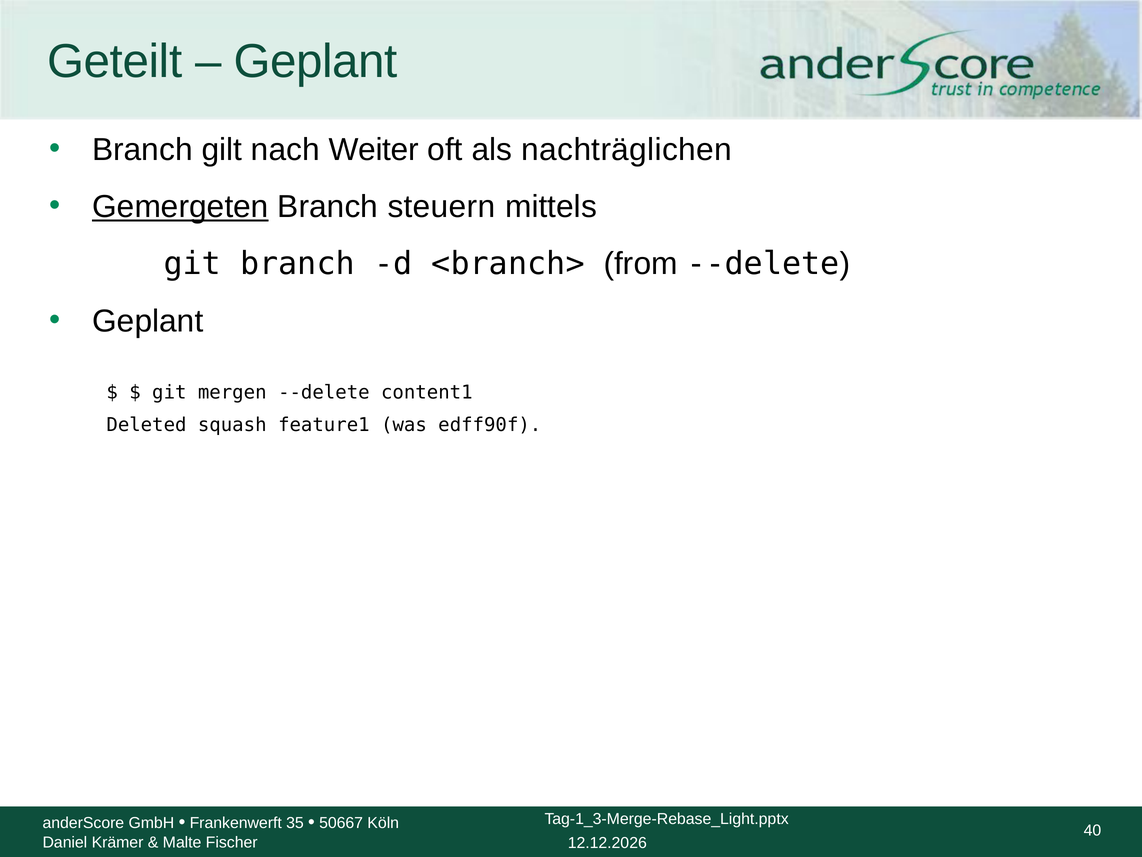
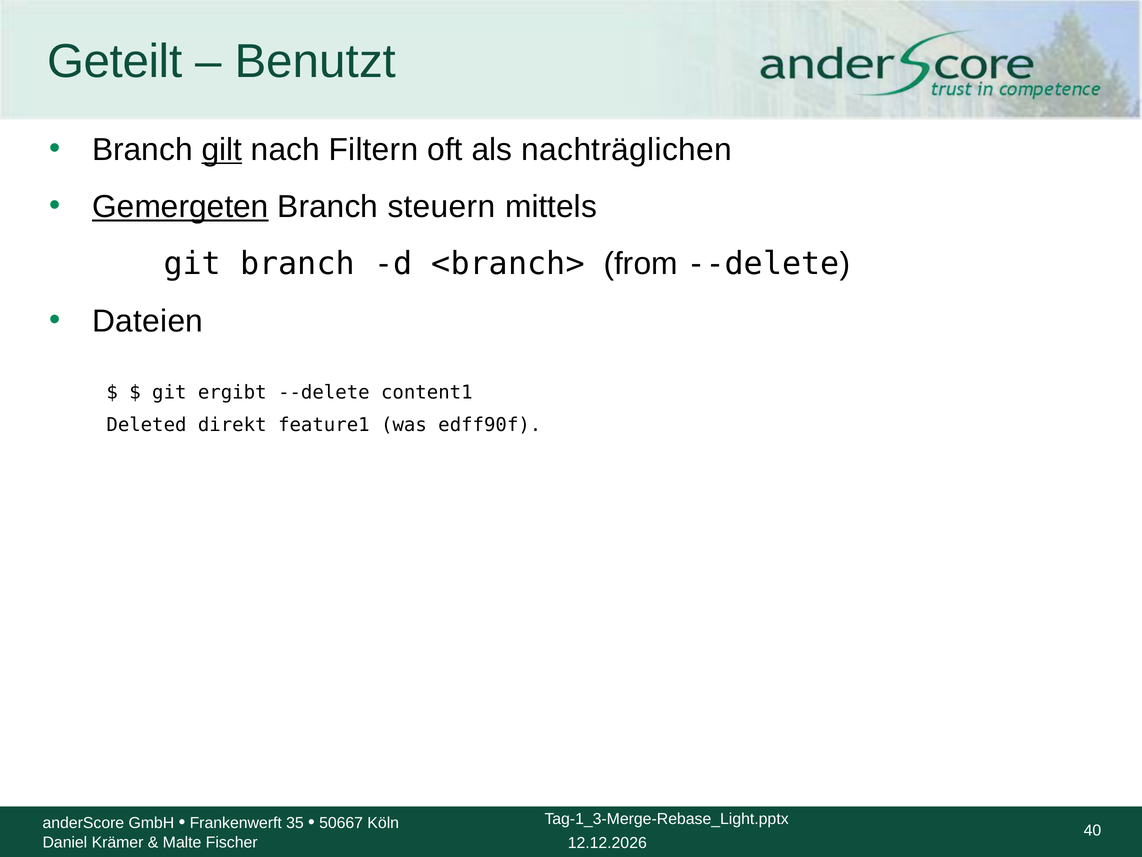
Geplant at (316, 62): Geplant -> Benutzt
gilt underline: none -> present
Weiter: Weiter -> Filtern
Geplant at (148, 321): Geplant -> Dateien
mergen: mergen -> ergibt
squash: squash -> direkt
